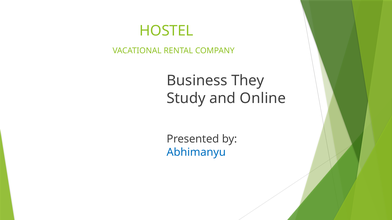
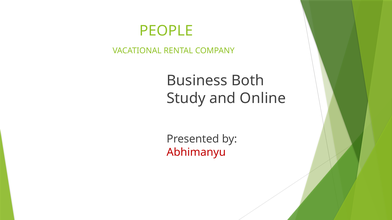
HOSTEL: HOSTEL -> PEOPLE
They: They -> Both
Abhimanyu colour: blue -> red
